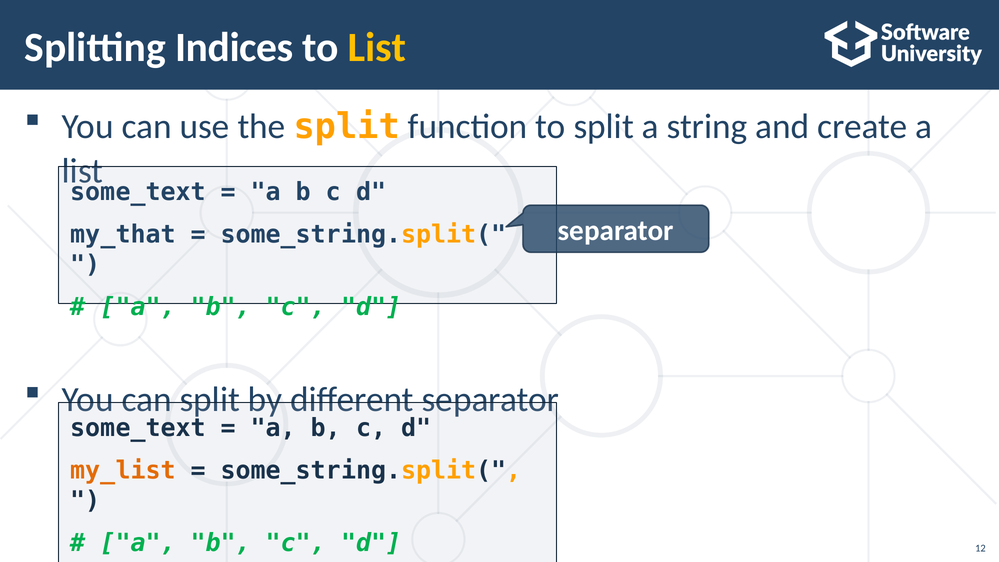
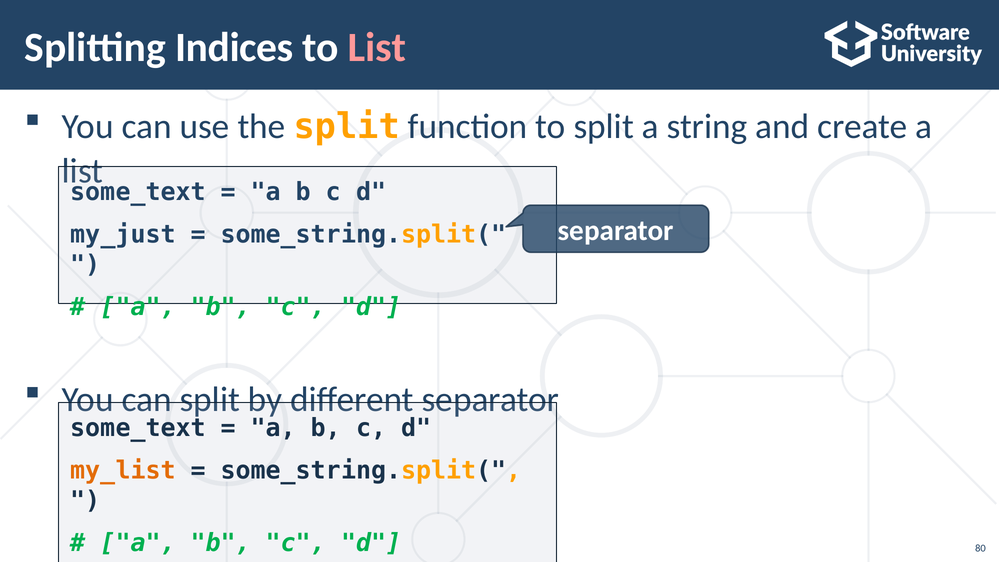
List at (377, 47) colour: yellow -> pink
my_that: my_that -> my_just
12: 12 -> 80
